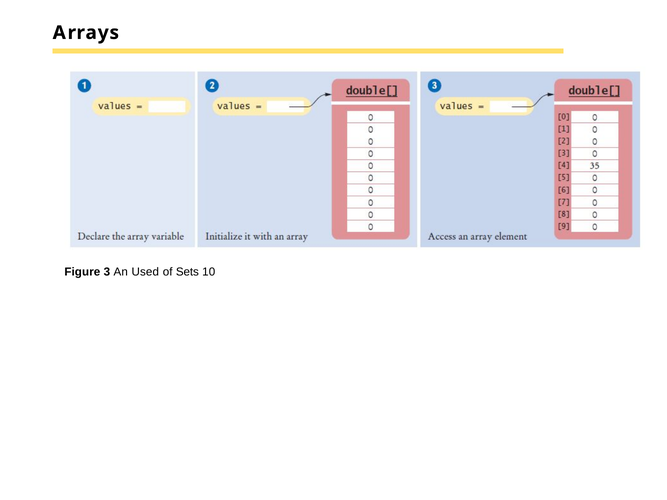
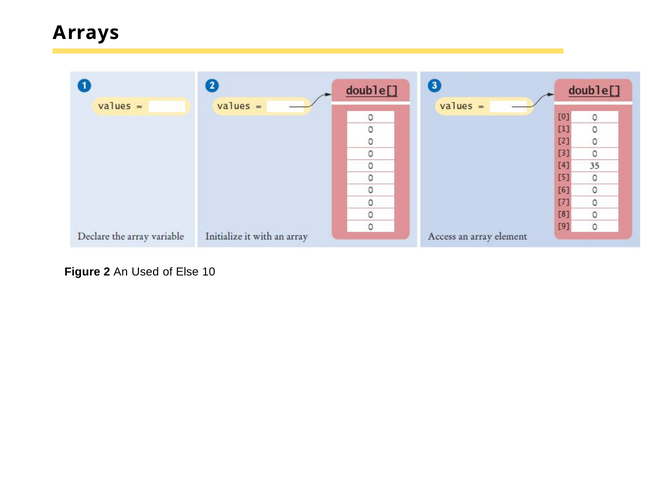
3: 3 -> 2
Sets: Sets -> Else
